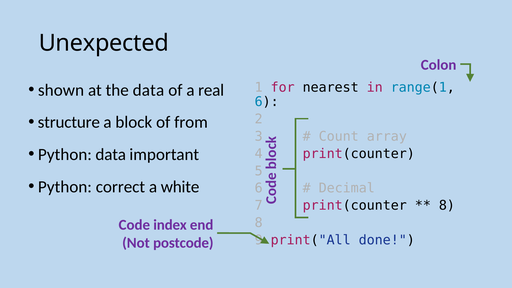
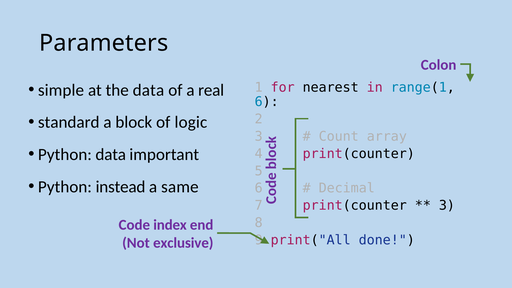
Unexpected: Unexpected -> Parameters
shown: shown -> simple
structure: structure -> standard
from: from -> logic
correct: correct -> instead
white: white -> same
8 at (447, 205): 8 -> 3
postcode: postcode -> exclusive
